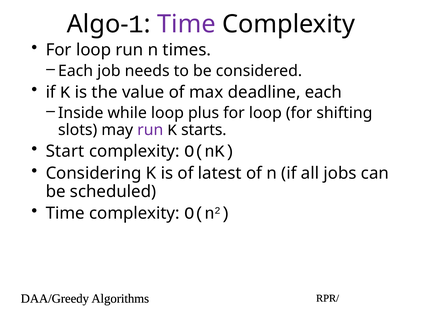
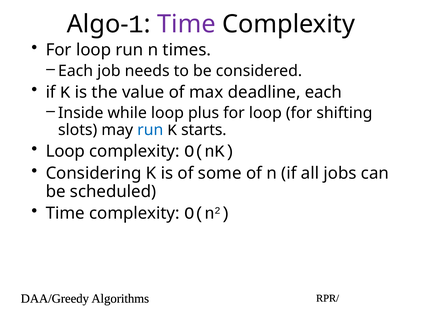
run at (150, 130) colour: purple -> blue
Start at (65, 152): Start -> Loop
latest: latest -> some
